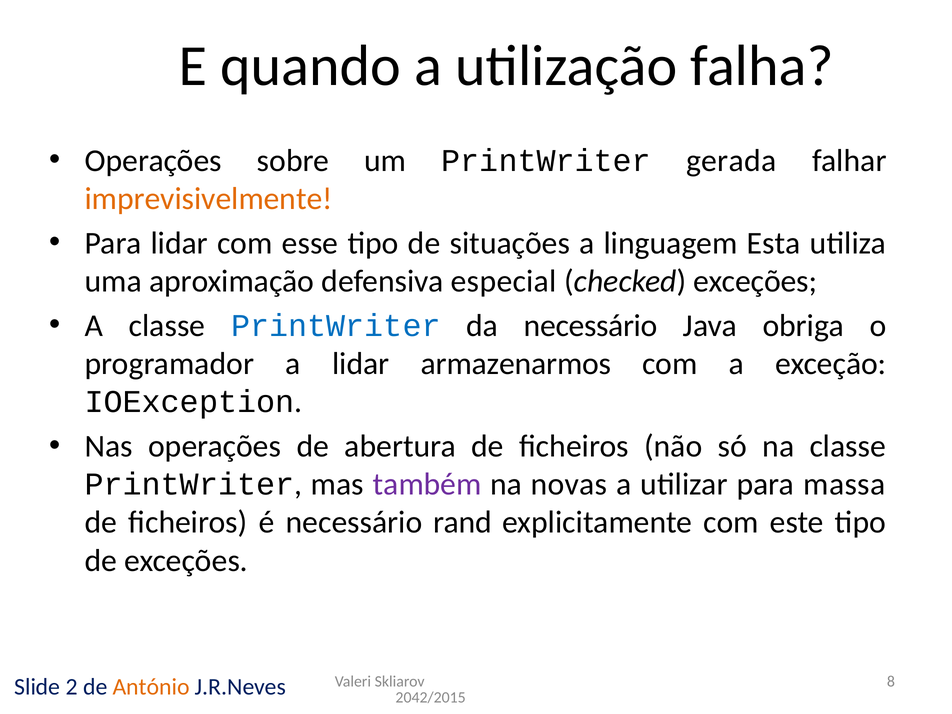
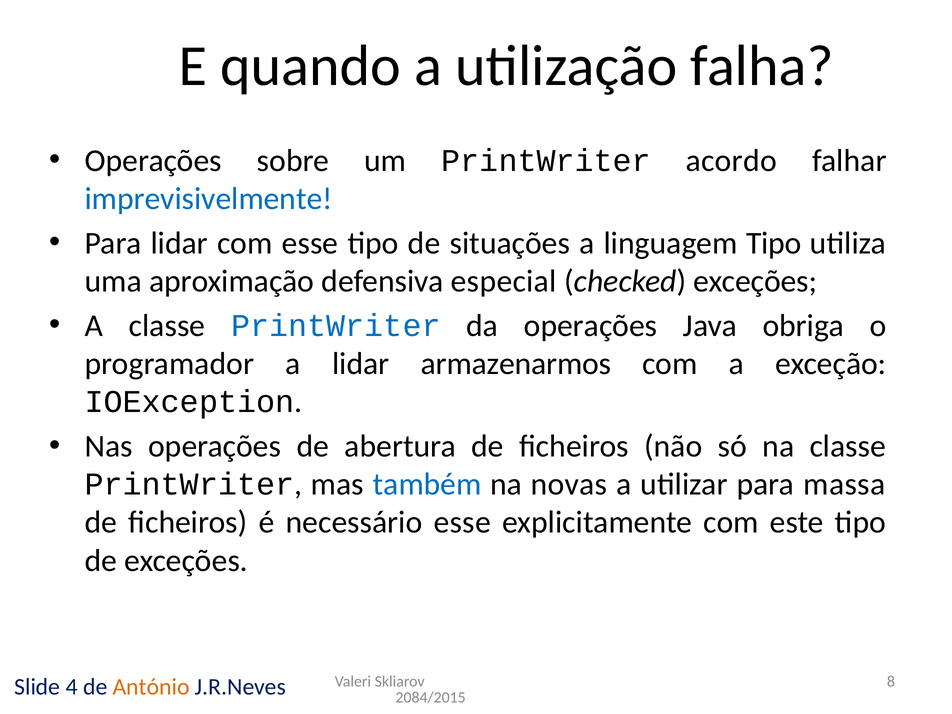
gerada: gerada -> acordo
imprevisivelmente colour: orange -> blue
linguagem Esta: Esta -> Tipo
da necessário: necessário -> operações
também colour: purple -> blue
necessário rand: rand -> esse
2: 2 -> 4
2042/2015: 2042/2015 -> 2084/2015
